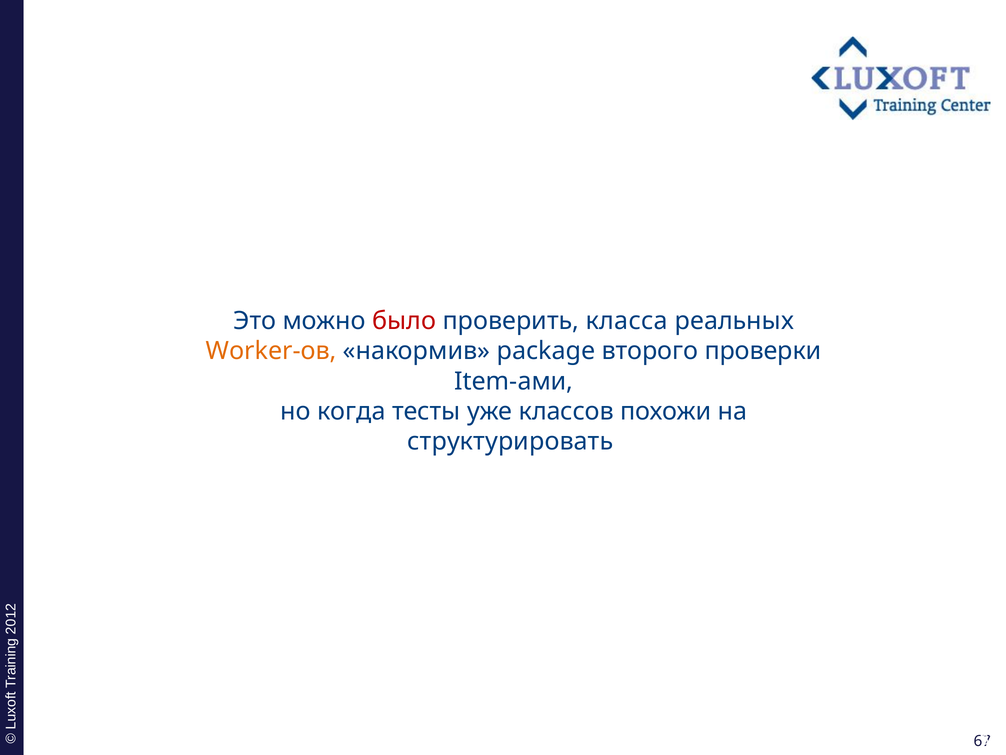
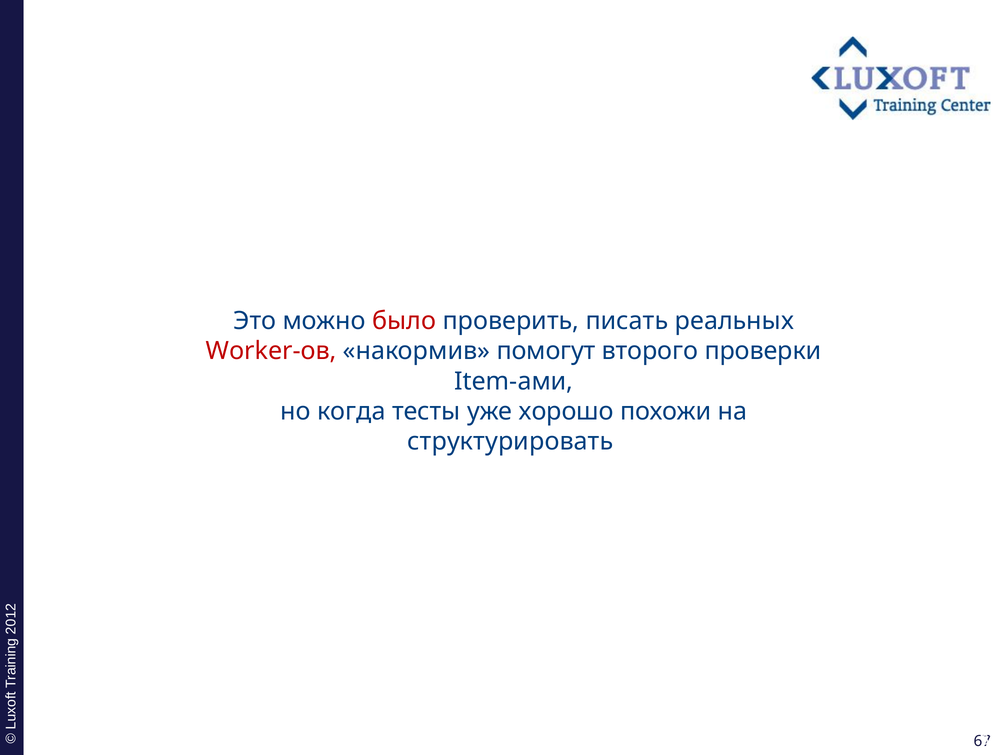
класса: класса -> писать
Worker-ов colour: orange -> red
package: package -> помогут
классов: классов -> хорошо
